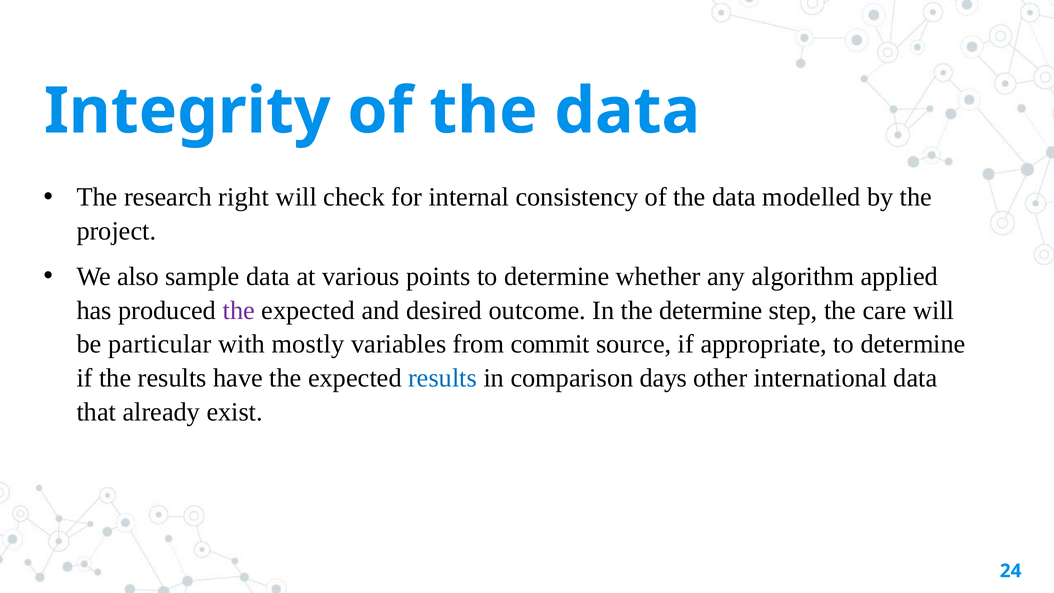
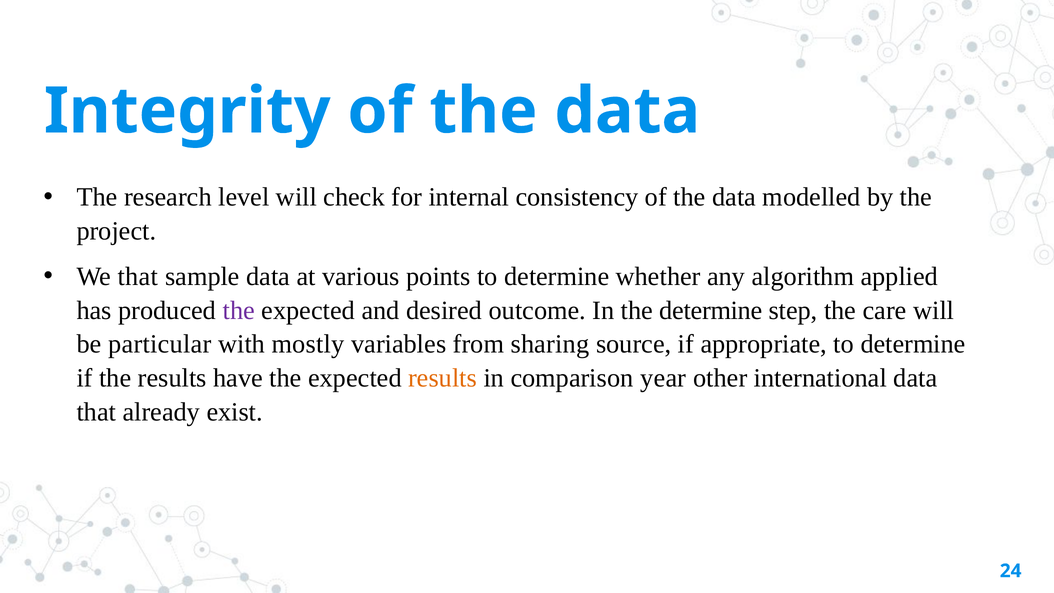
right: right -> level
We also: also -> that
commit: commit -> sharing
results at (443, 378) colour: blue -> orange
days: days -> year
